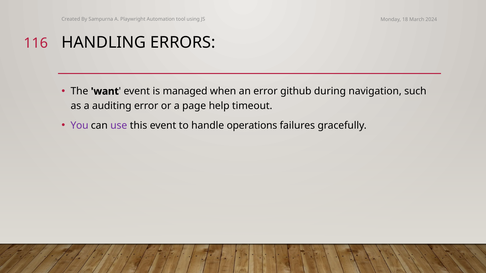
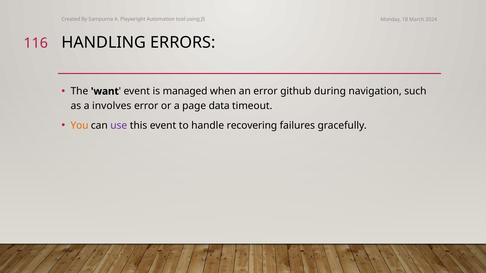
auditing: auditing -> involves
help: help -> data
You colour: purple -> orange
operations: operations -> recovering
